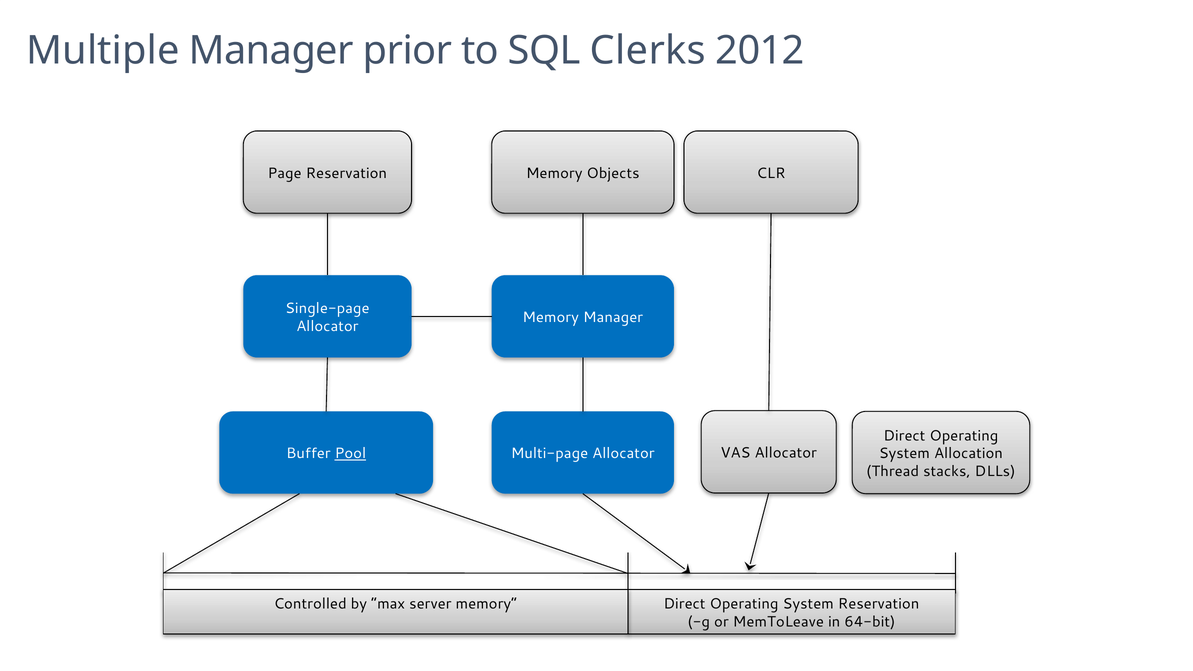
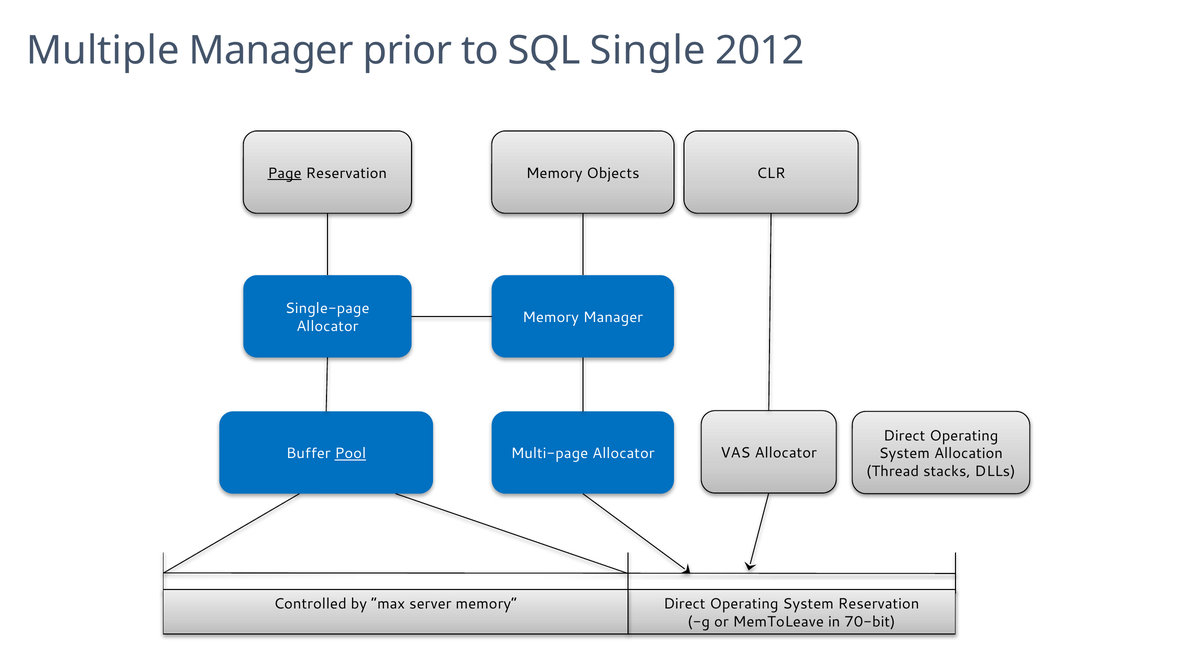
Clerks: Clerks -> Single
Page underline: none -> present
64-bit: 64-bit -> 70-bit
